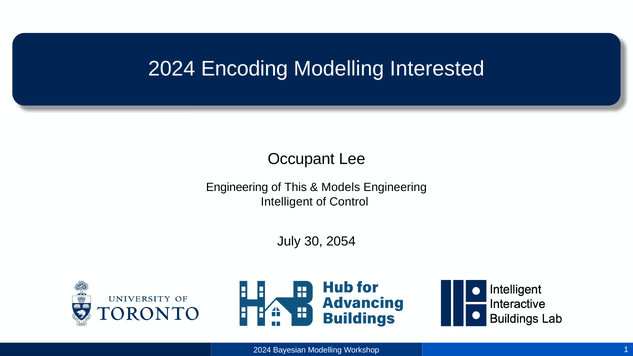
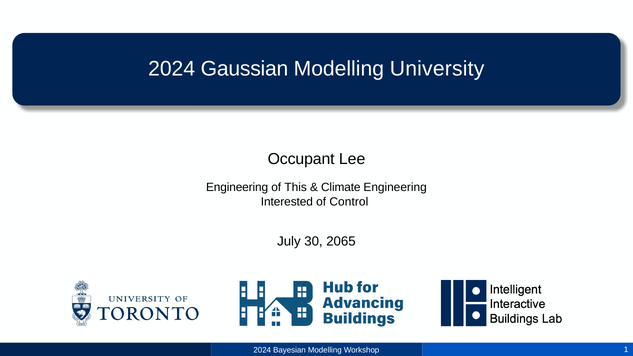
Encoding: Encoding -> Gaussian
Interested: Interested -> University
Models: Models -> Climate
Intelligent: Intelligent -> Interested
2054: 2054 -> 2065
